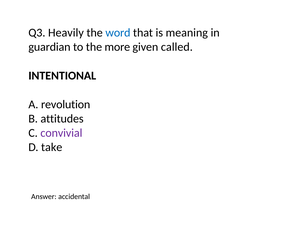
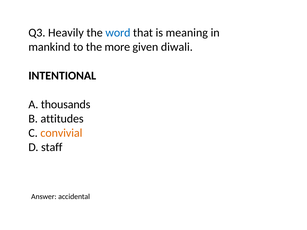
guardian: guardian -> mankind
called: called -> diwali
revolution: revolution -> thousands
convivial colour: purple -> orange
take: take -> staff
